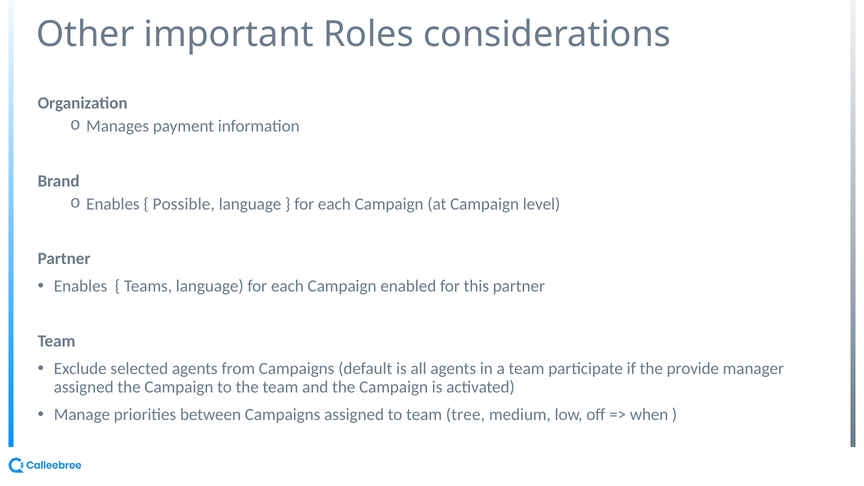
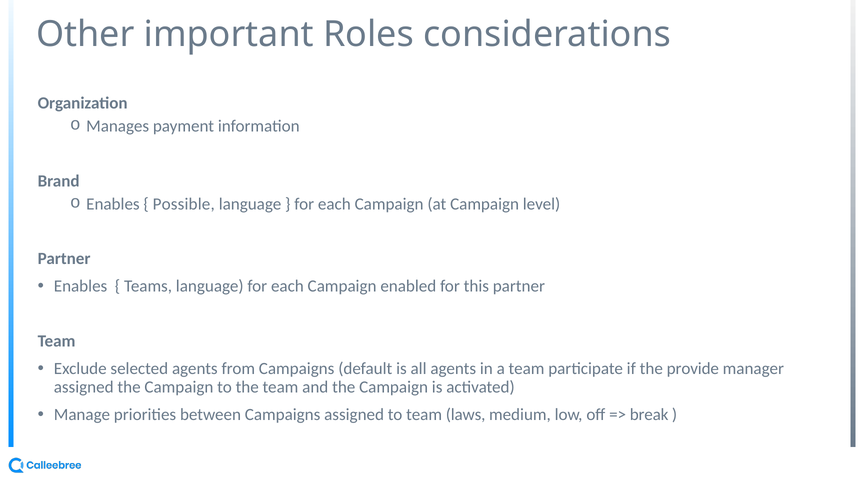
tree: tree -> laws
when: when -> break
